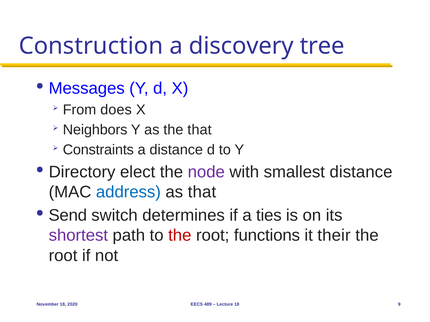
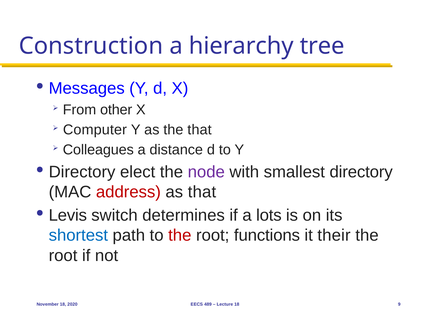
discovery: discovery -> hierarchy
does: does -> other
Neighbors: Neighbors -> Computer
Constraints: Constraints -> Colleagues
smallest distance: distance -> directory
address colour: blue -> red
Send: Send -> Levis
ties: ties -> lots
shortest colour: purple -> blue
